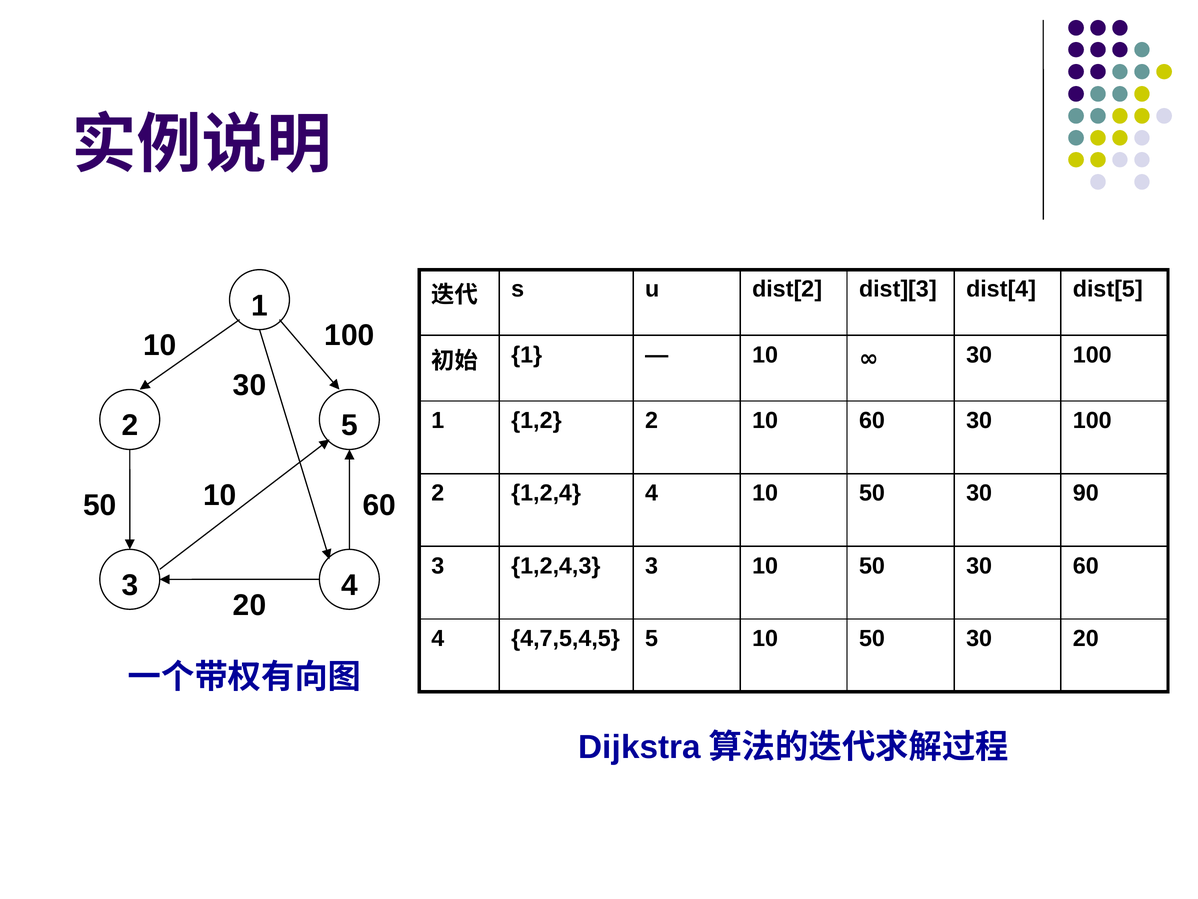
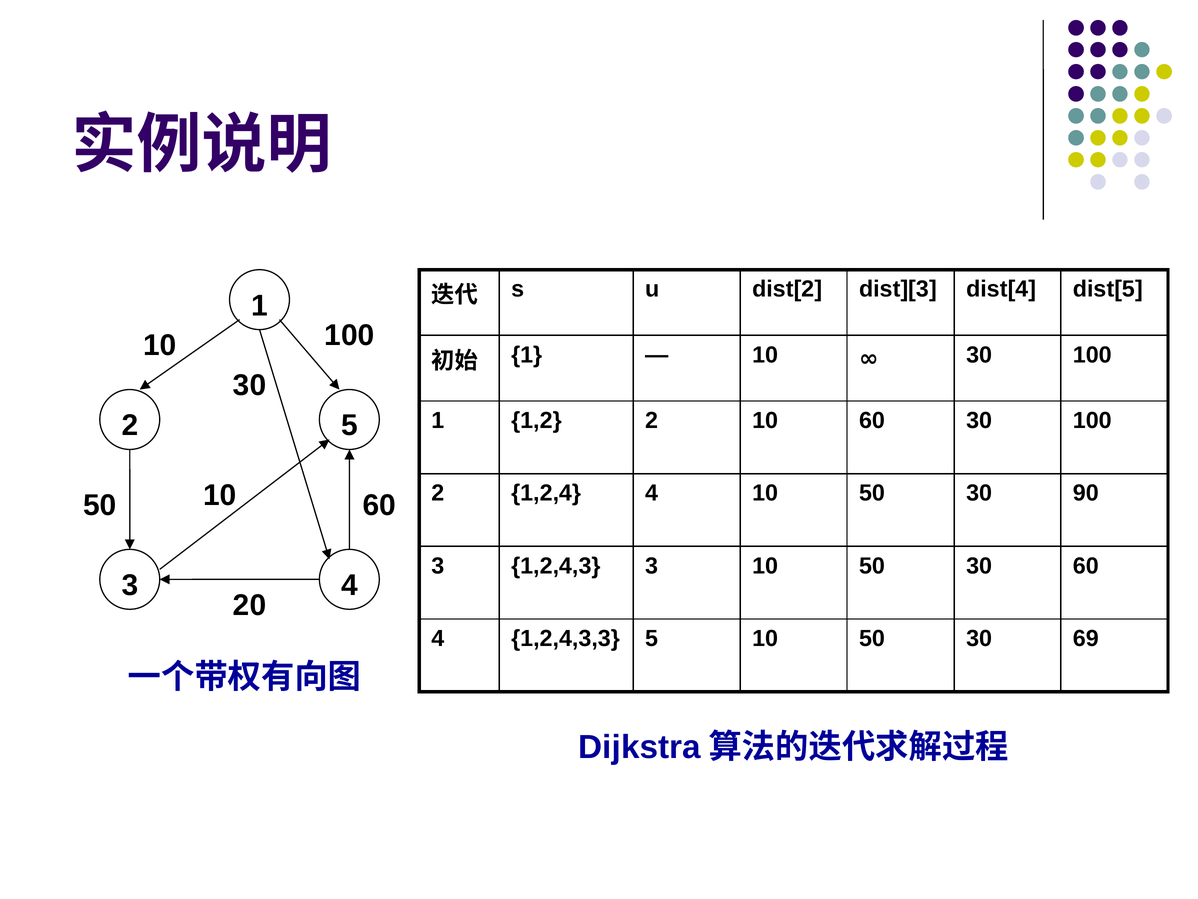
4,7,5,4,5: 4,7,5,4,5 -> 1,2,4,3,3
30 20: 20 -> 69
